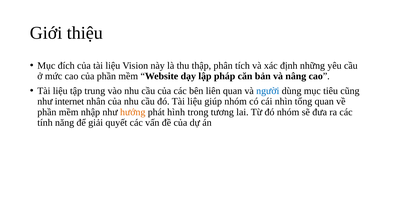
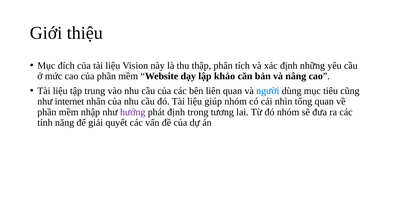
pháp: pháp -> khảo
hướng colour: orange -> purple
phát hình: hình -> định
